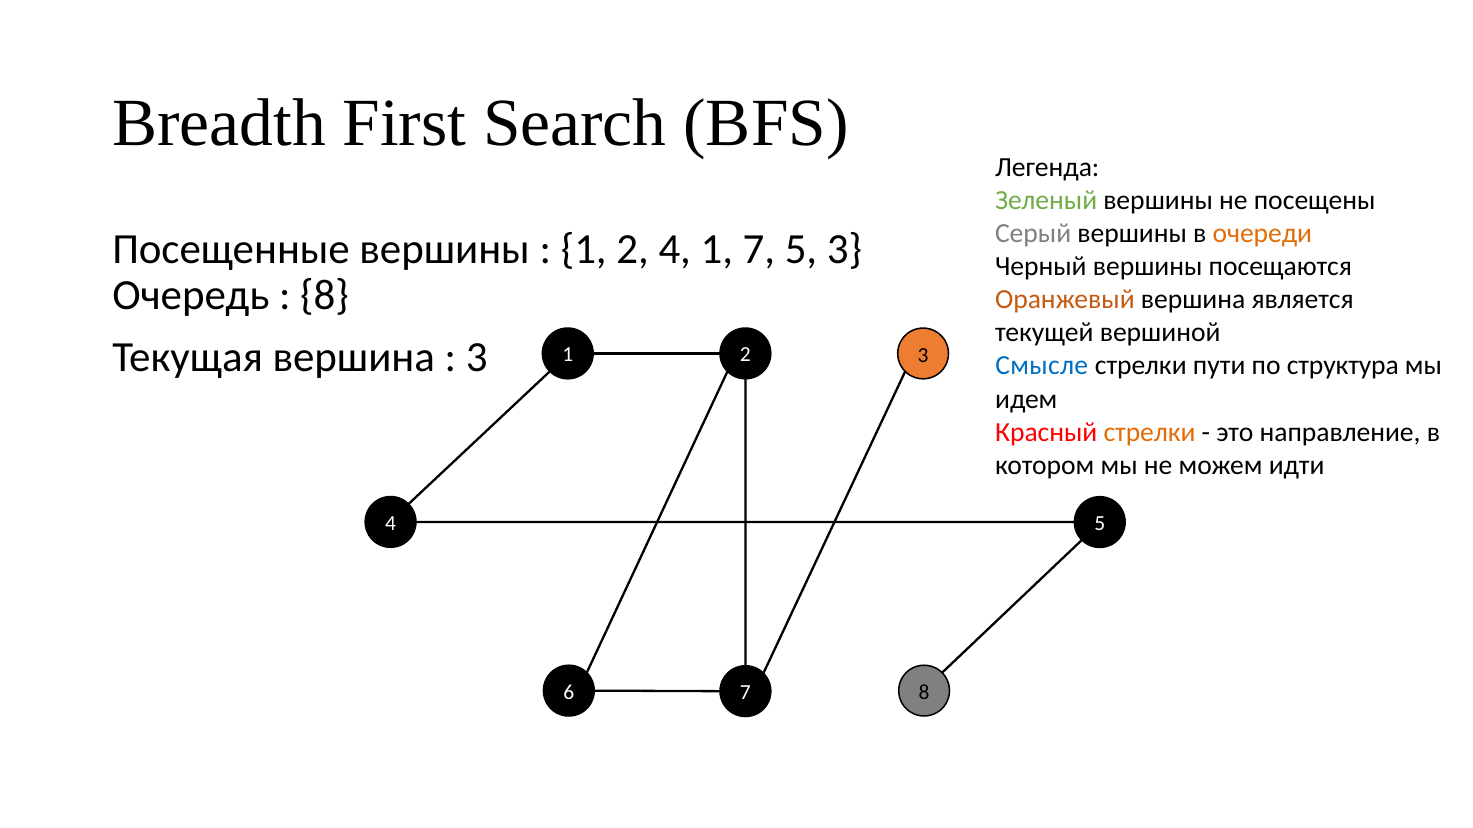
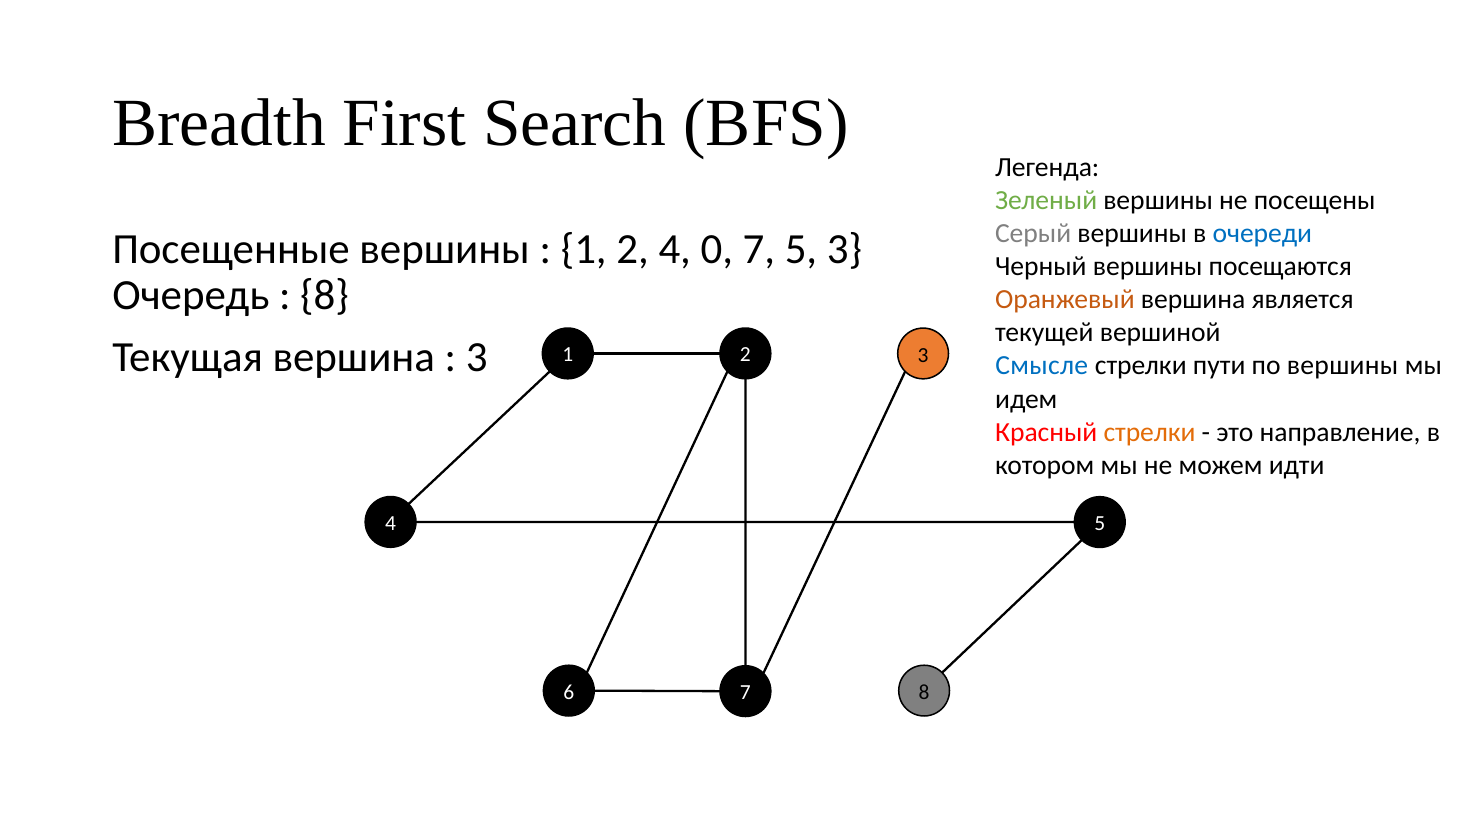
очереди colour: orange -> blue
4 1: 1 -> 0
по структура: структура -> вершины
